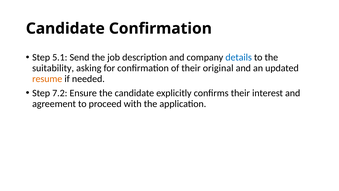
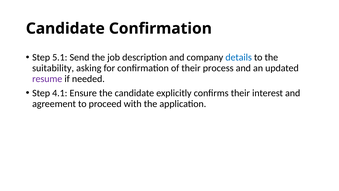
original: original -> process
resume colour: orange -> purple
7.2: 7.2 -> 4.1
